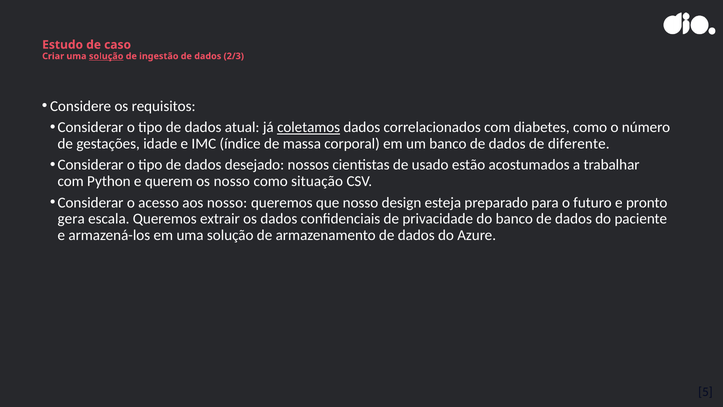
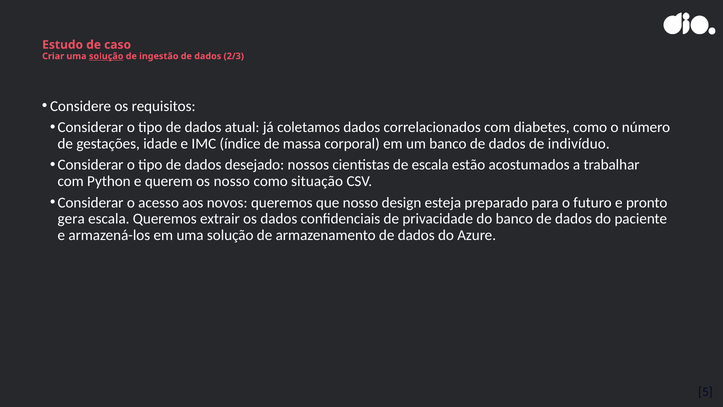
coletamos underline: present -> none
diferente: diferente -> indivíduo
de usado: usado -> escala
aos nosso: nosso -> novos
